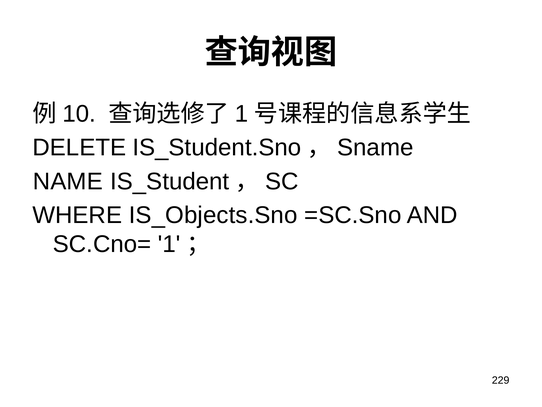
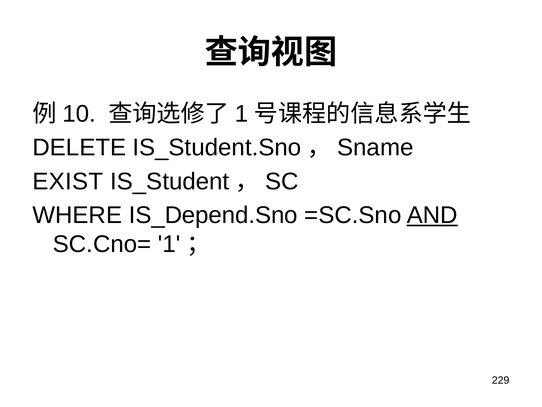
NAME: NAME -> EXIST
IS_Objects.Sno: IS_Objects.Sno -> IS_Depend.Sno
AND underline: none -> present
